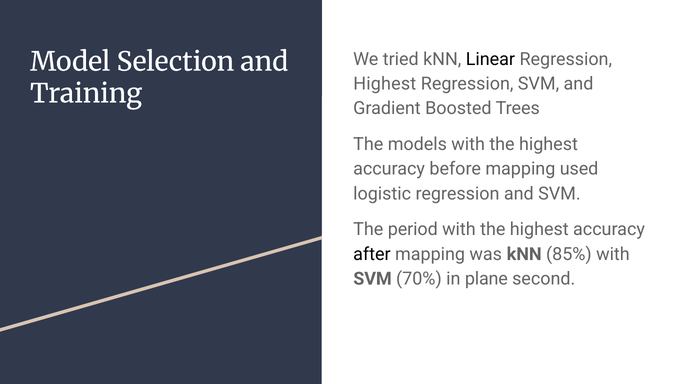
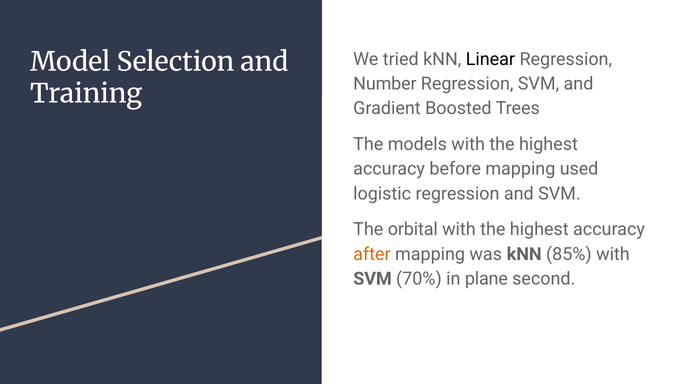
Highest at (385, 84): Highest -> Number
period: period -> orbital
after colour: black -> orange
